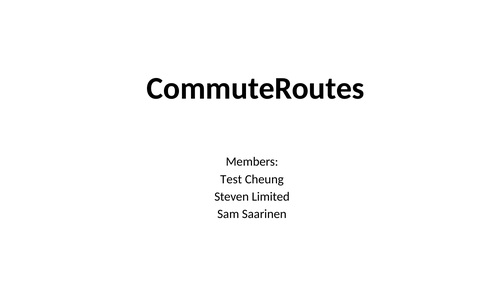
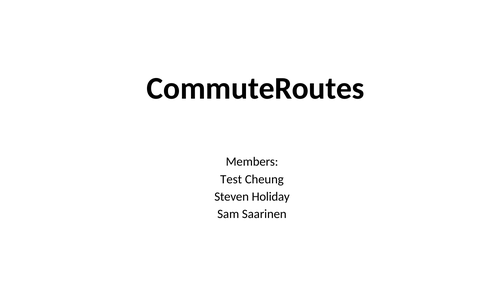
Limited: Limited -> Holiday
